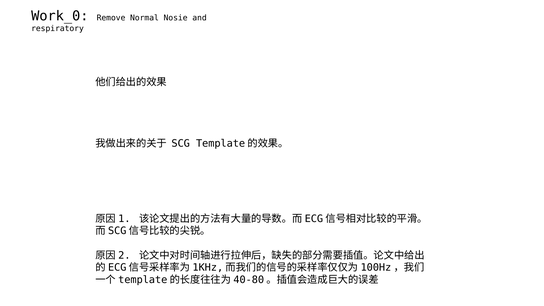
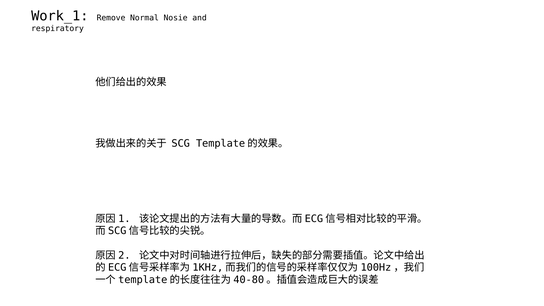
Work_0: Work_0 -> Work_1
